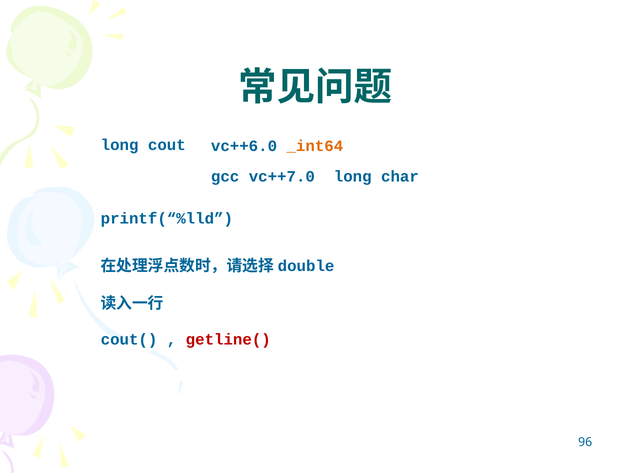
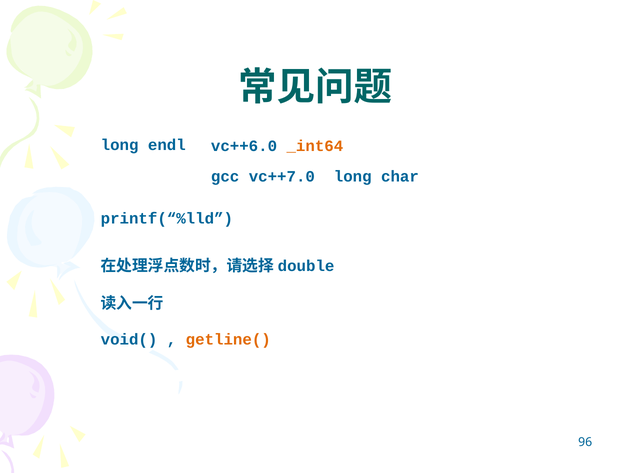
cout: cout -> endl
cout(: cout( -> void(
getline( colour: red -> orange
